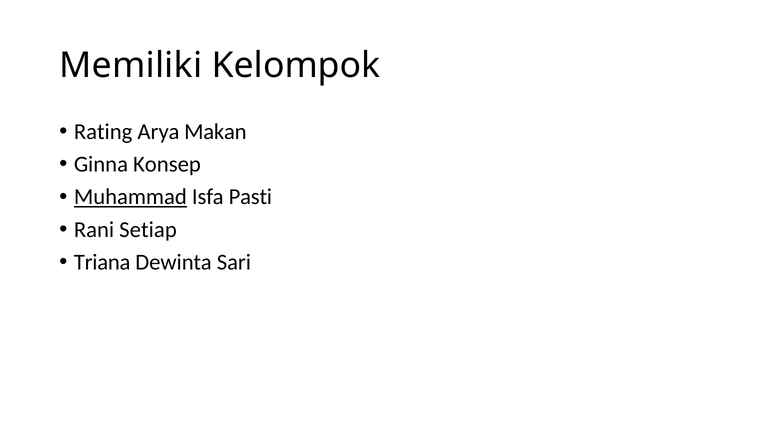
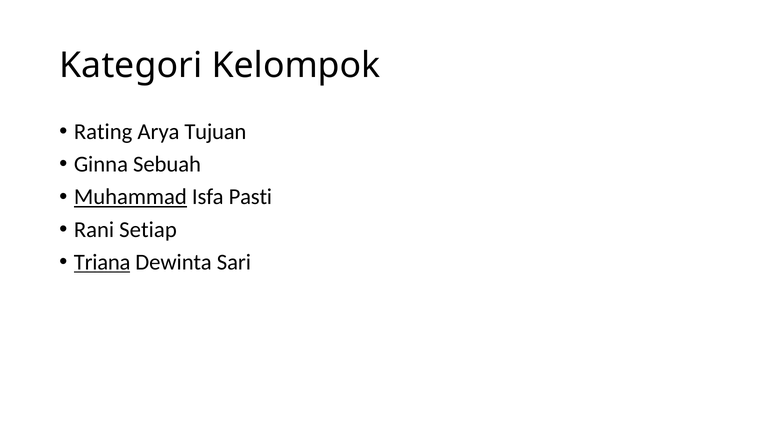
Memiliki: Memiliki -> Kategori
Makan: Makan -> Tujuan
Konsep: Konsep -> Sebuah
Triana underline: none -> present
